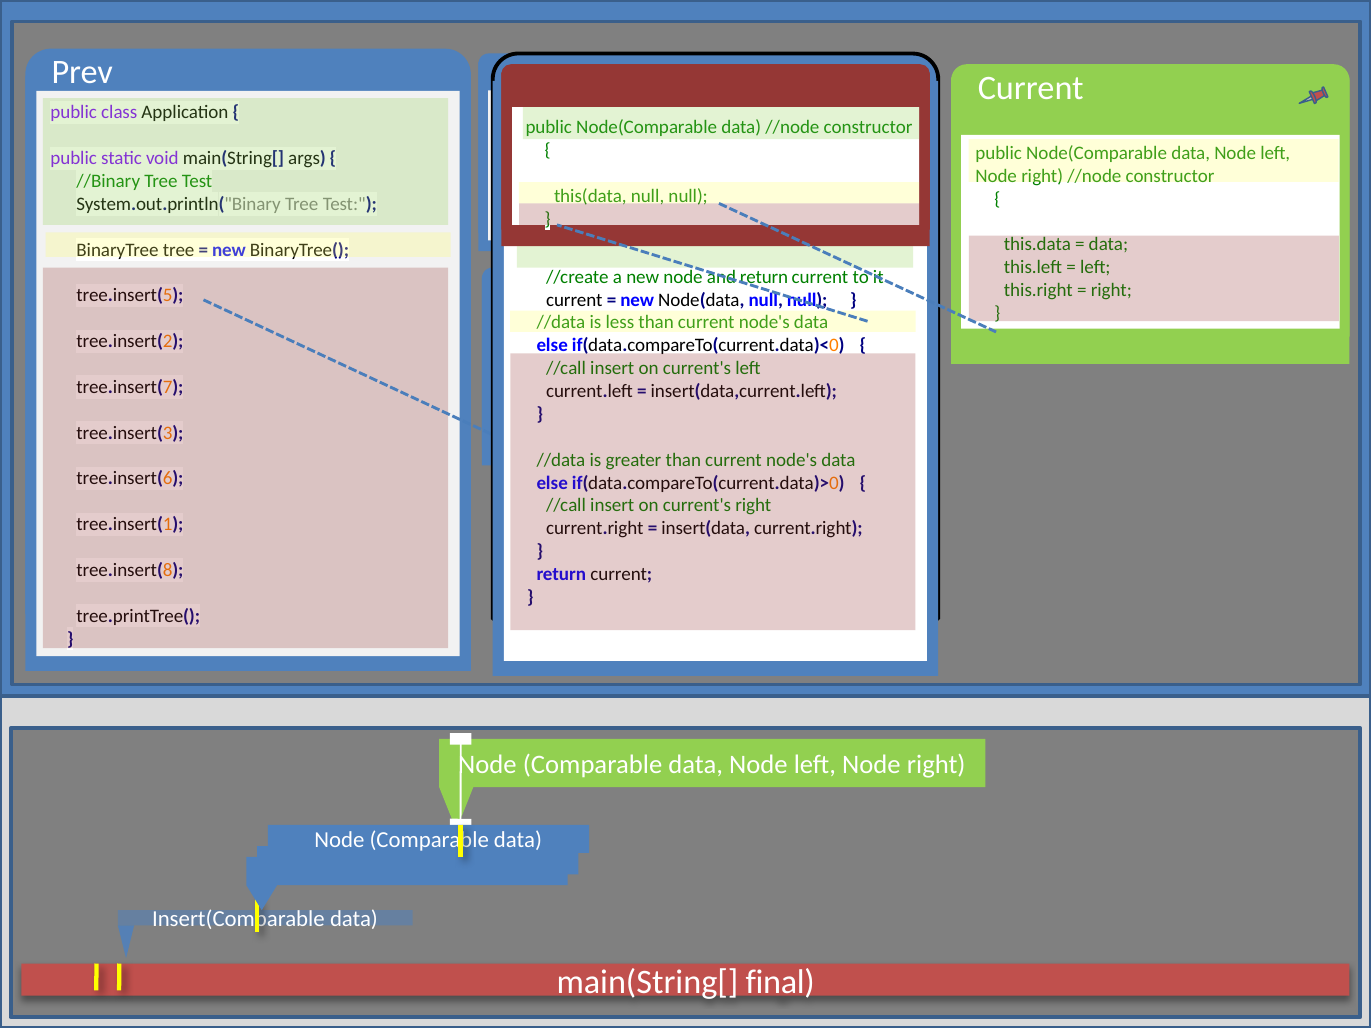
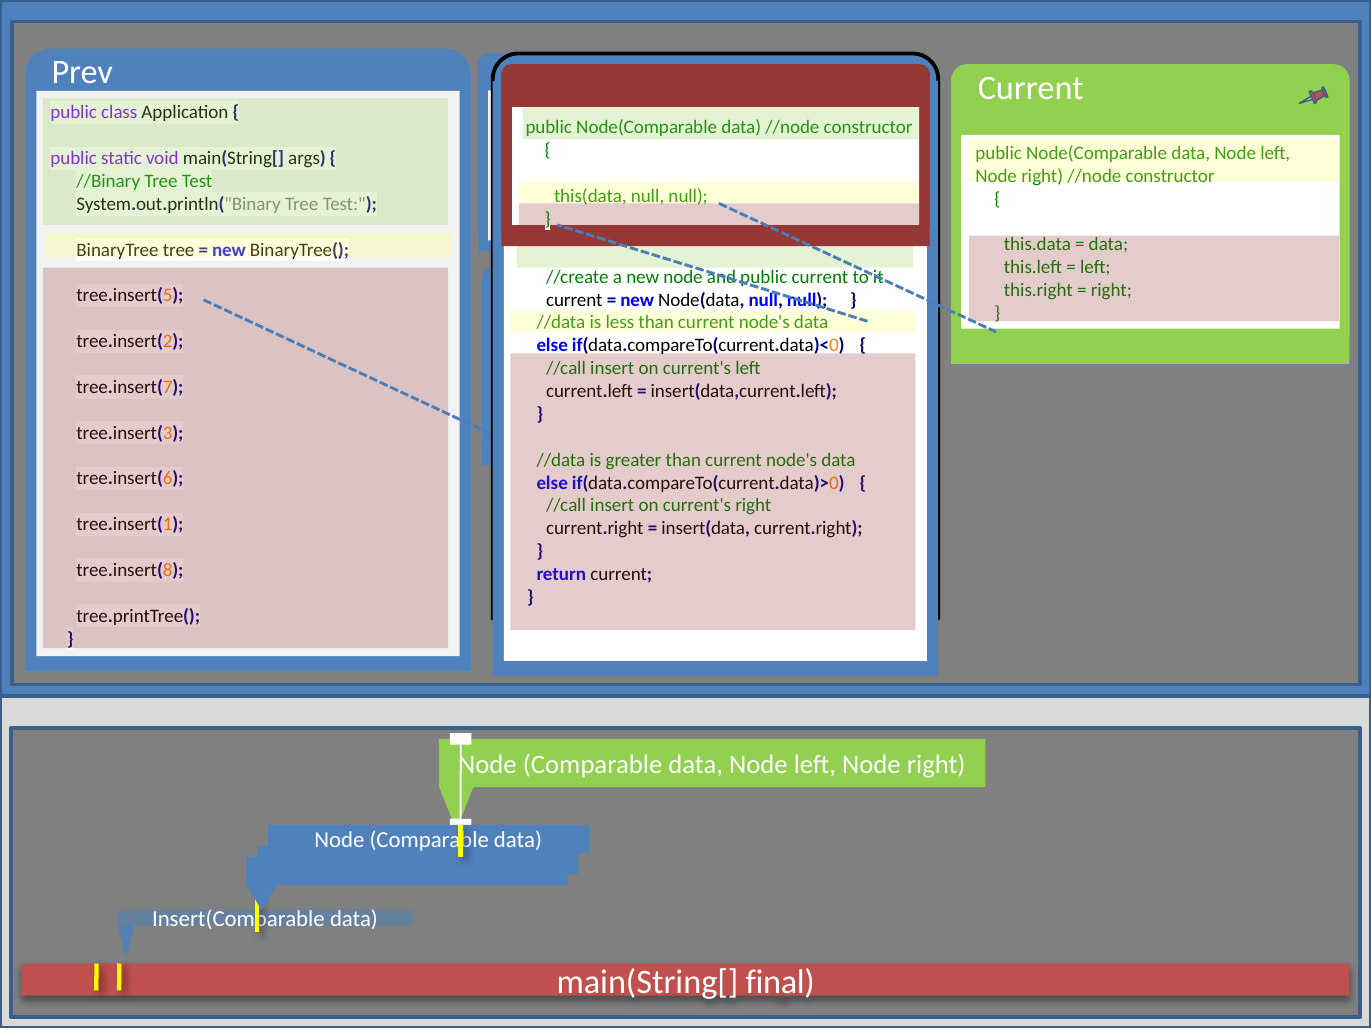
and return: return -> public
